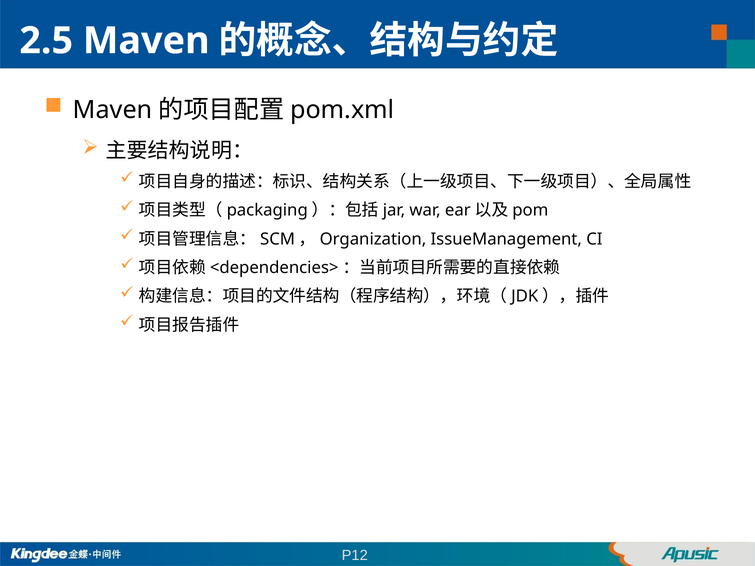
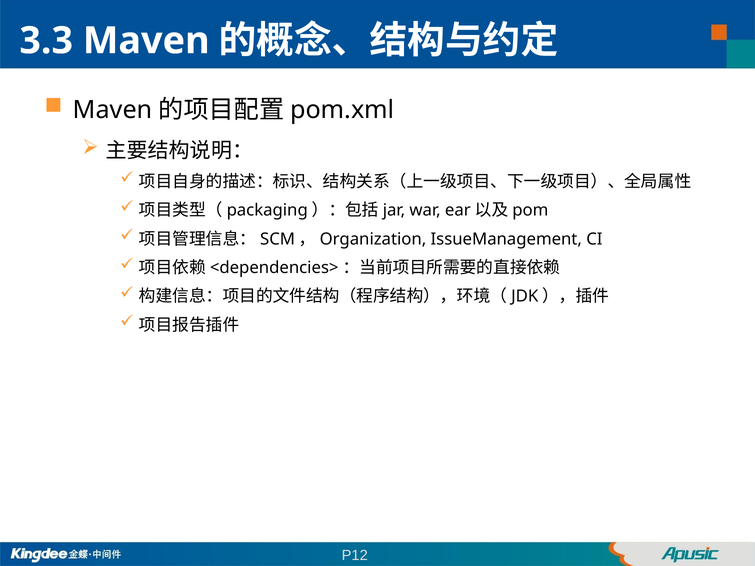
2.5: 2.5 -> 3.3
